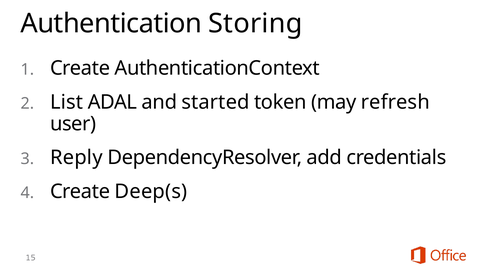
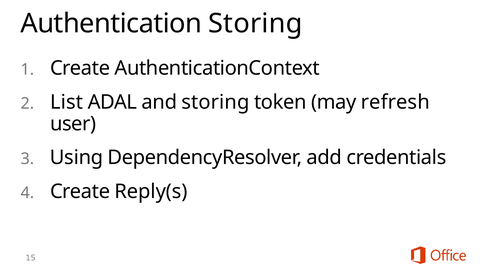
and started: started -> storing
Reply: Reply -> Using
Deep(s: Deep(s -> Reply(s
